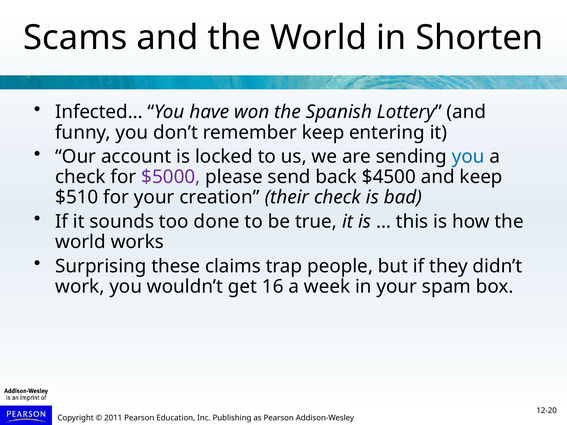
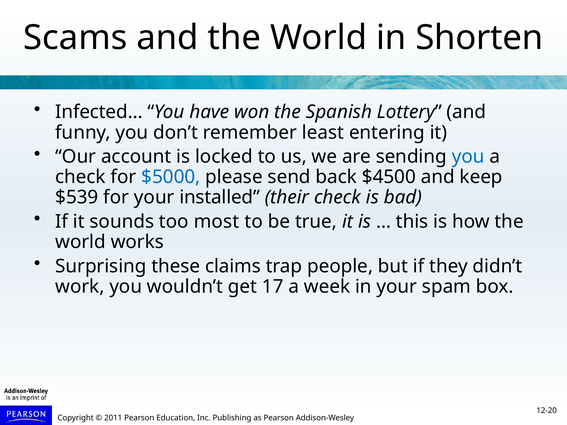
remember keep: keep -> least
$5000 colour: purple -> blue
$510: $510 -> $539
creation: creation -> installed
done: done -> most
16: 16 -> 17
